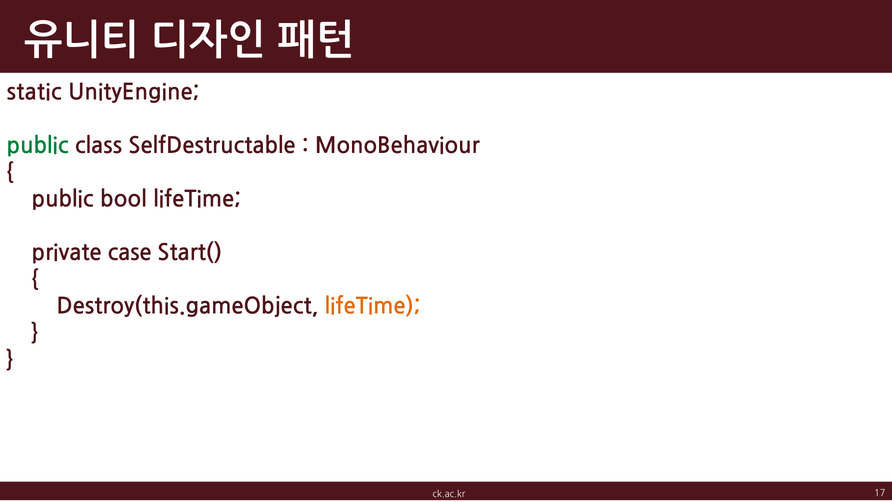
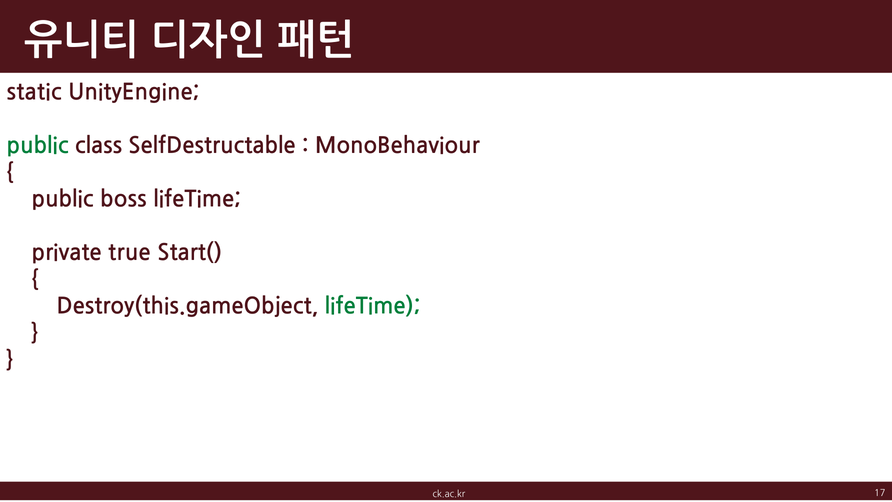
bool: bool -> boss
case: case -> true
lifeTime at (373, 306) colour: orange -> green
